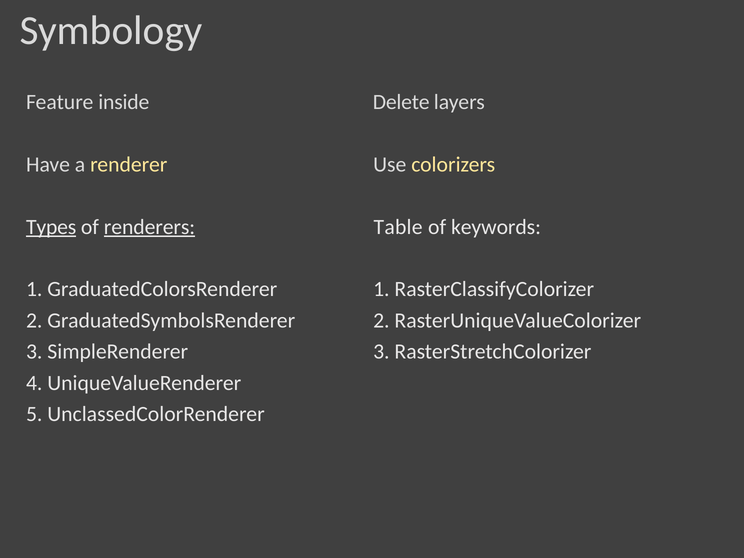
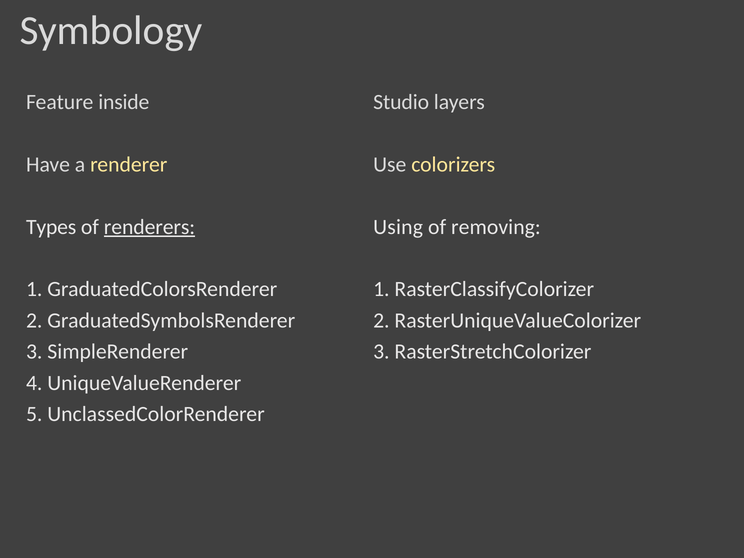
Delete: Delete -> Studio
Types underline: present -> none
Table: Table -> Using
keywords: keywords -> removing
